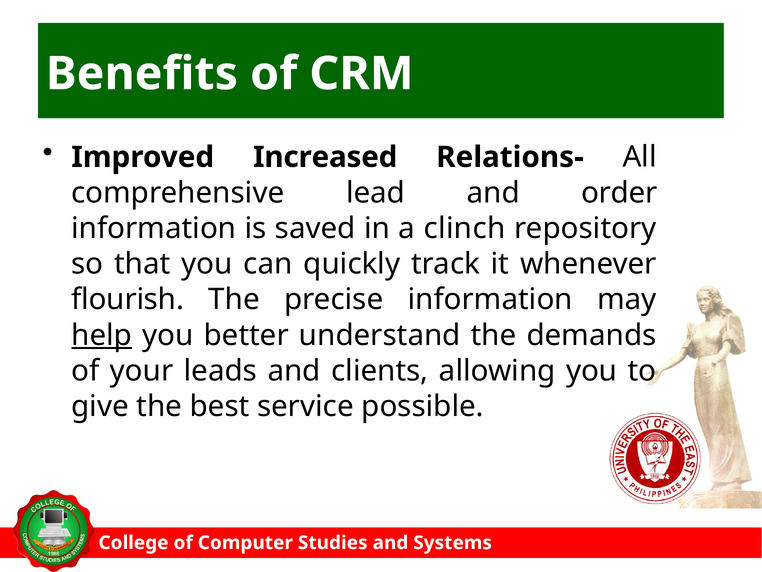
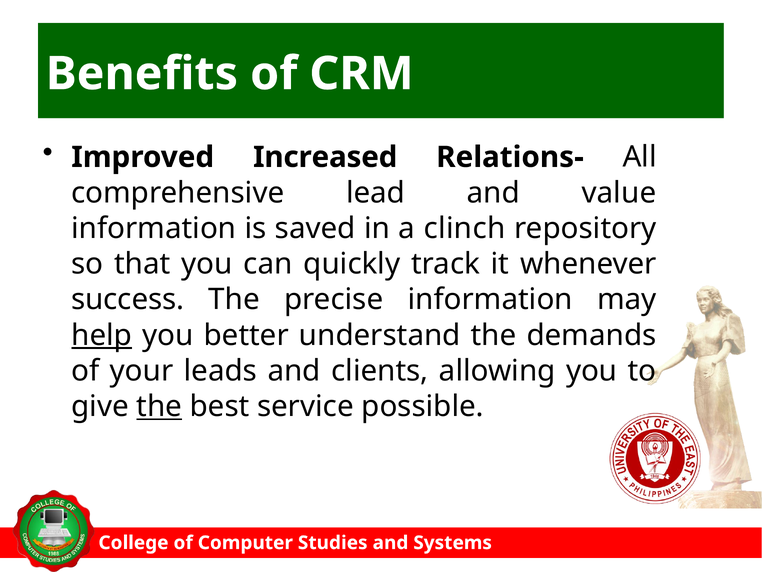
order: order -> value
flourish: flourish -> success
the at (159, 406) underline: none -> present
